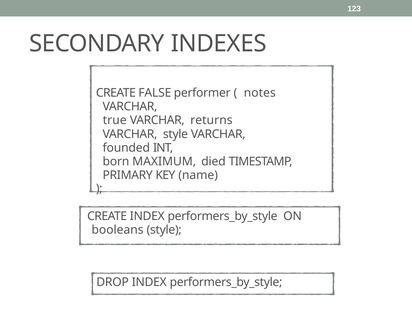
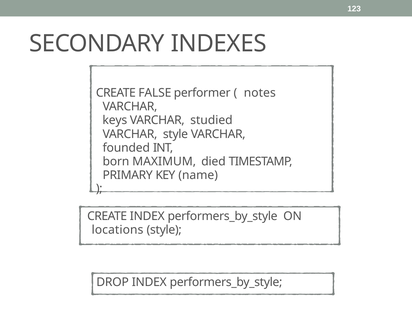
true: true -> keys
returns: returns -> studied
booleans: booleans -> locations
